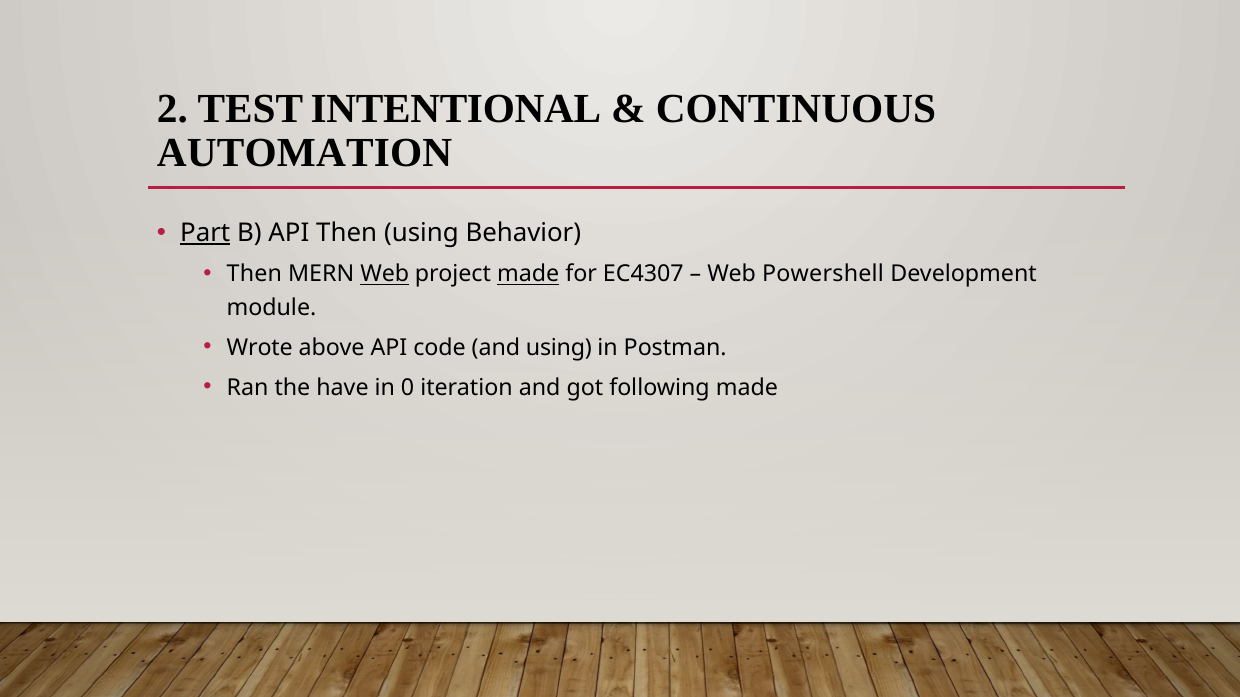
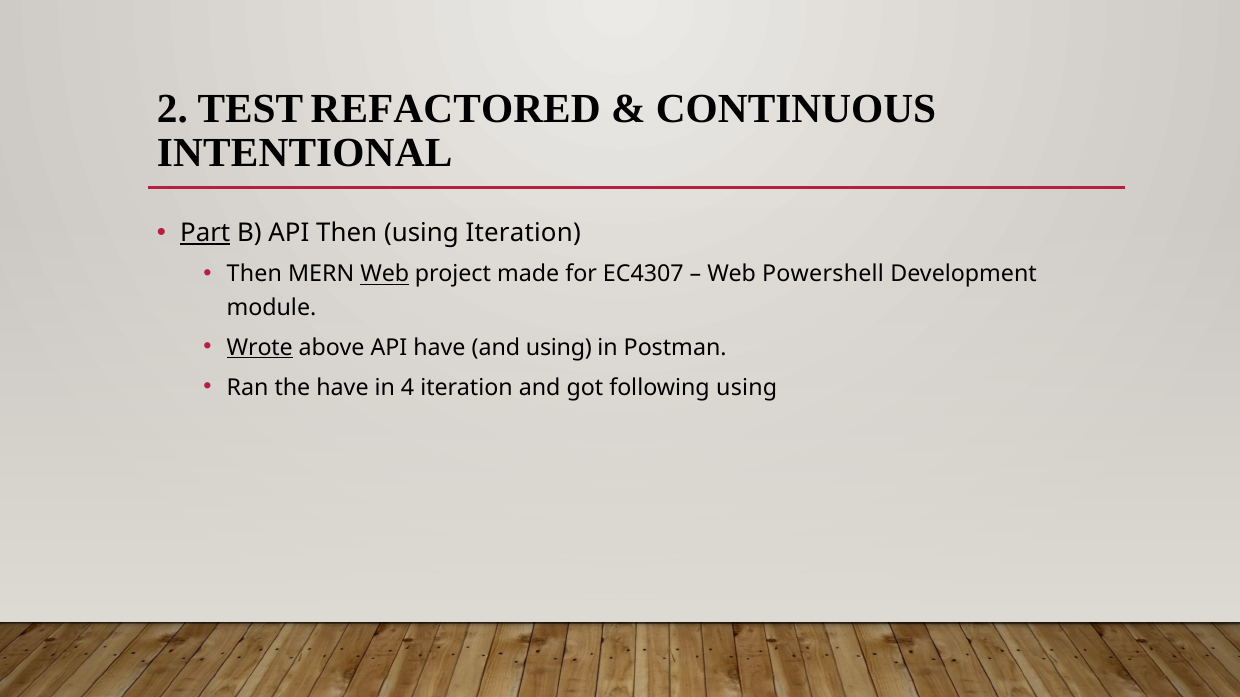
INTENTIONAL: INTENTIONAL -> REFACTORED
AUTOMATION: AUTOMATION -> INTENTIONAL
using Behavior: Behavior -> Iteration
made at (528, 274) underline: present -> none
Wrote underline: none -> present
API code: code -> have
0: 0 -> 4
following made: made -> using
